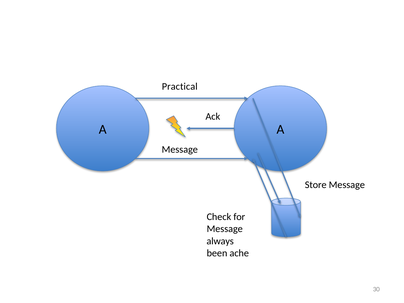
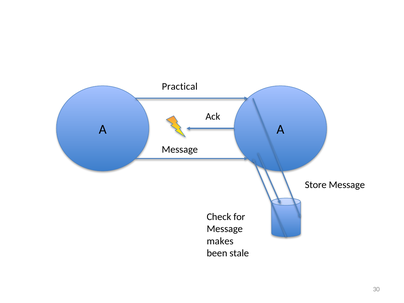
always: always -> makes
ache: ache -> stale
